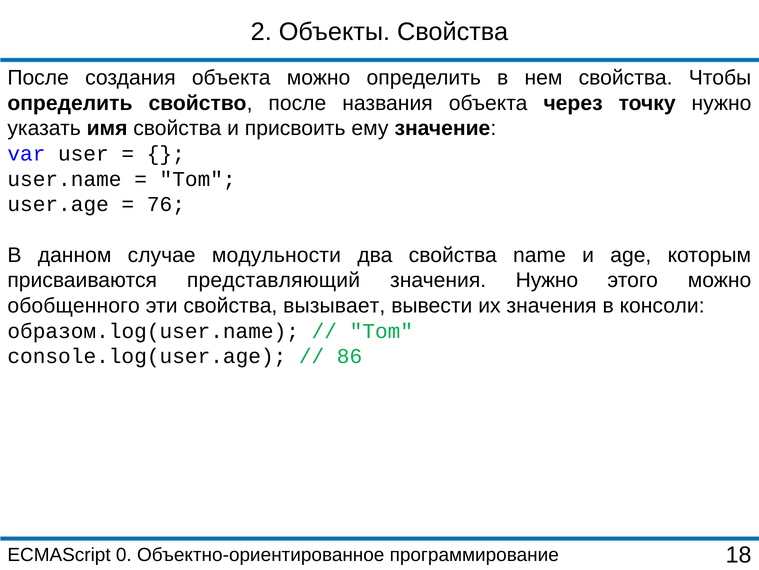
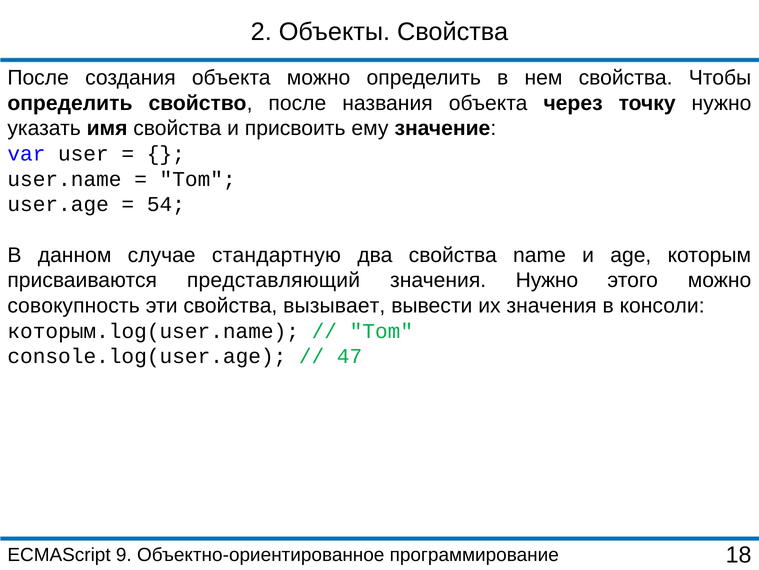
76: 76 -> 54
модульности: модульности -> стандартную
обобщенного: обобщенного -> совокупность
образом.log(user.name: образом.log(user.name -> которым.log(user.name
86: 86 -> 47
0: 0 -> 9
